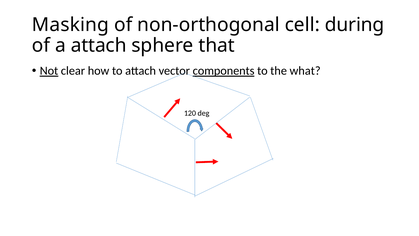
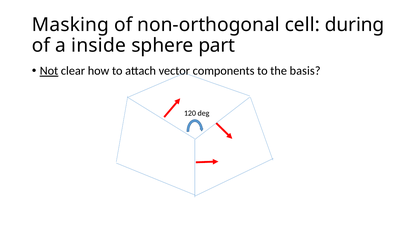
a attach: attach -> inside
that: that -> part
components underline: present -> none
what: what -> basis
